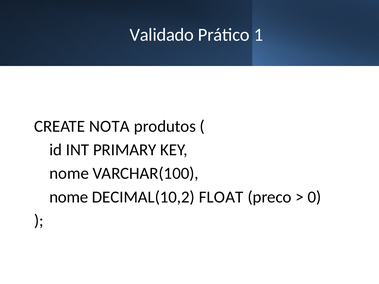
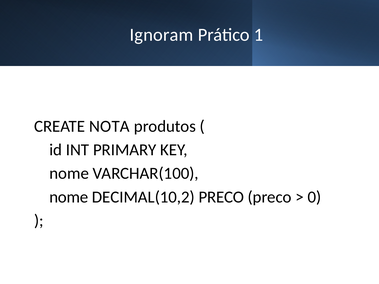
Validado: Validado -> Ignoram
DECIMAL(10,2 FLOAT: FLOAT -> PRECO
